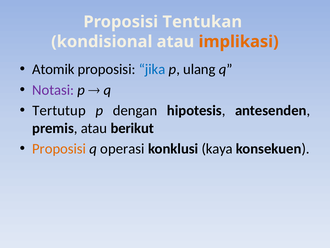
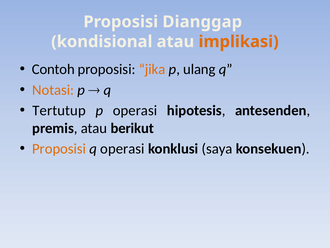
Tentukan: Tentukan -> Dianggap
Atomik: Atomik -> Contoh
jika colour: blue -> orange
Notasi colour: purple -> orange
p dengan: dengan -> operasi
kaya: kaya -> saya
